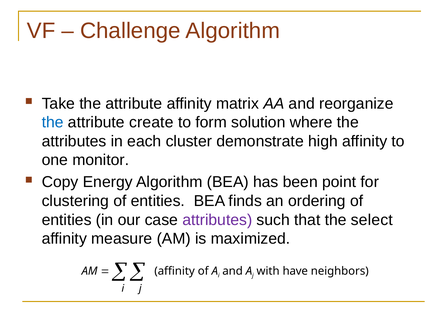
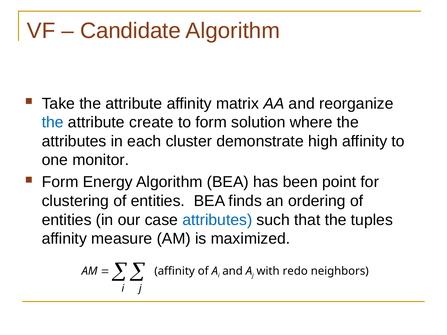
Challenge: Challenge -> Candidate
Copy at (60, 182): Copy -> Form
attributes at (217, 220) colour: purple -> blue
select: select -> tuples
have: have -> redo
